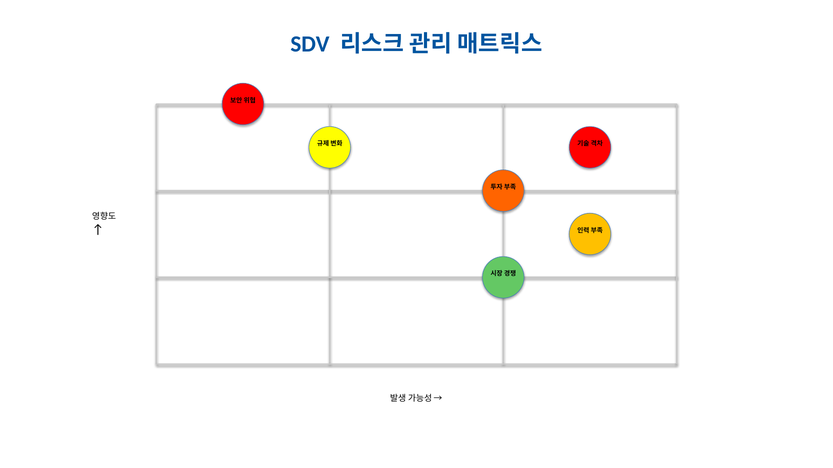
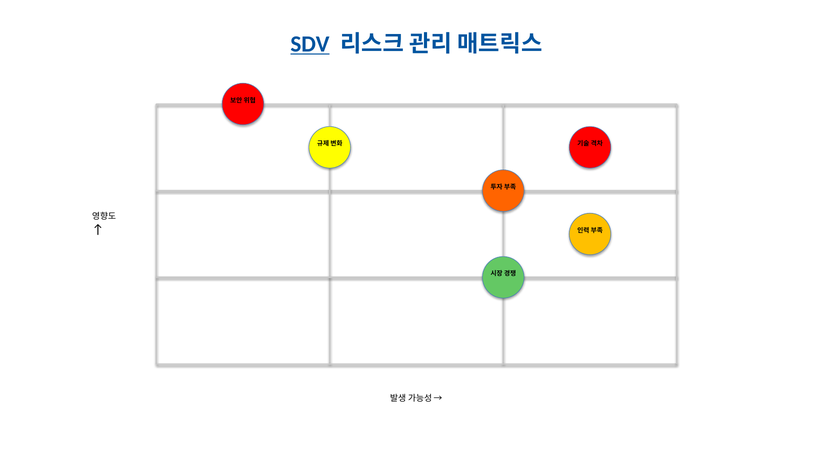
SDV underline: none -> present
